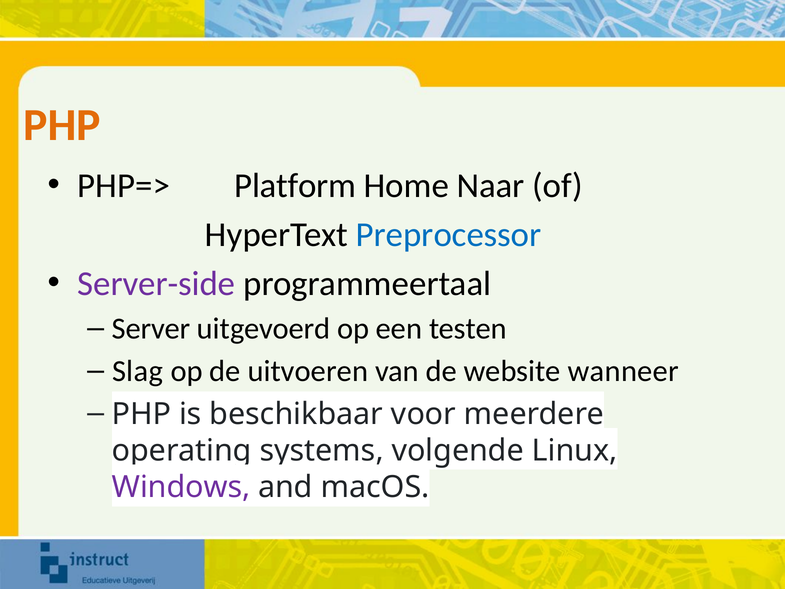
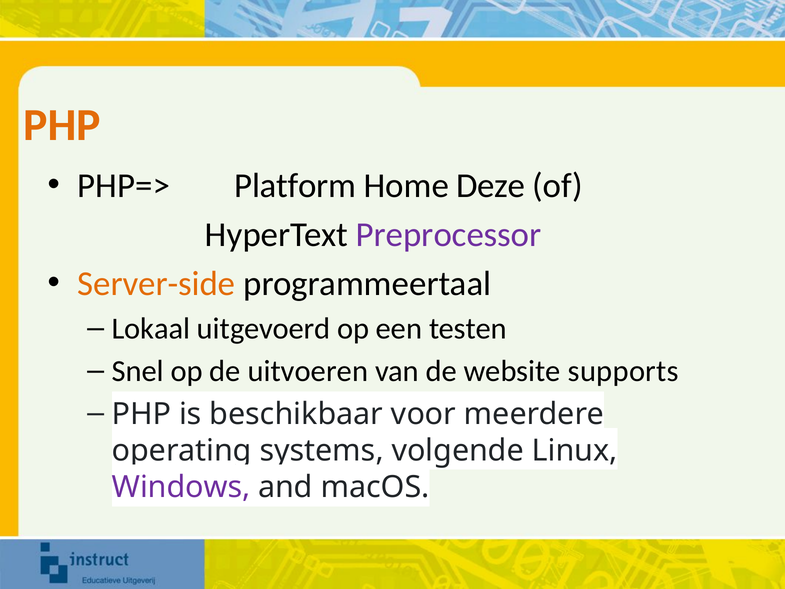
Naar: Naar -> Deze
Preprocessor colour: blue -> purple
Server-side colour: purple -> orange
Server: Server -> Lokaal
Slag: Slag -> Snel
wanneer: wanneer -> supports
